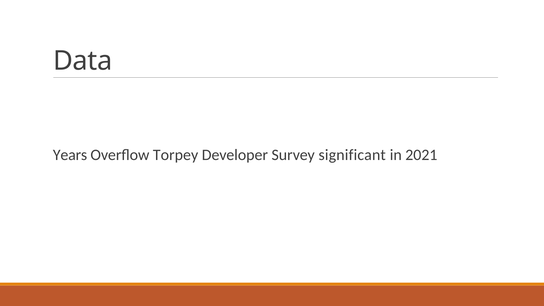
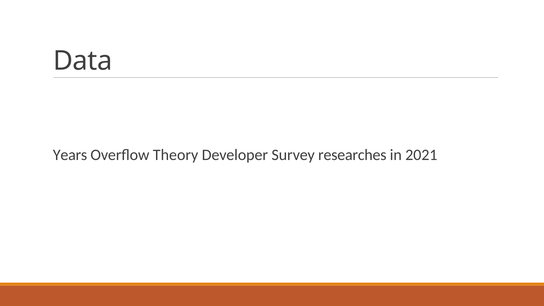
Torpey: Torpey -> Theory
significant: significant -> researches
